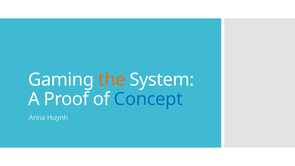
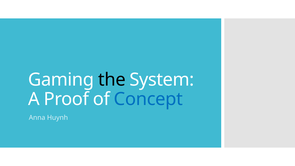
the colour: orange -> black
